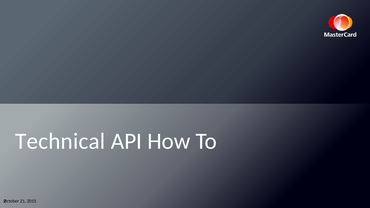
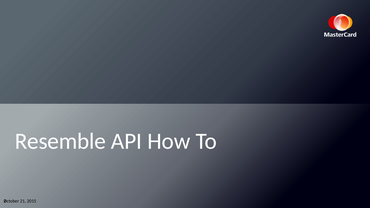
Technical: Technical -> Resemble
